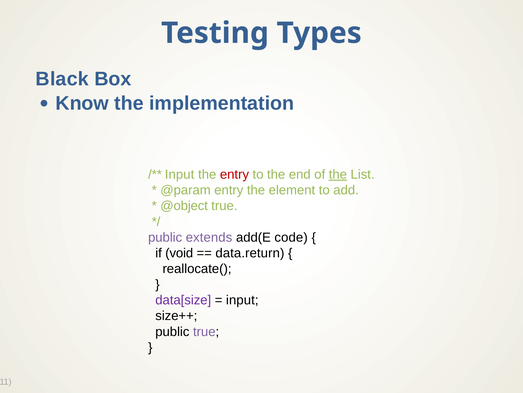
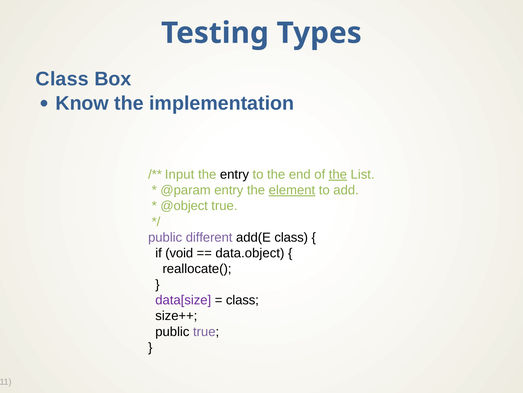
Black at (62, 79): Black -> Class
entry at (234, 174) colour: red -> black
element underline: none -> present
extends: extends -> different
add(E code: code -> class
data.return: data.return -> data.object
input at (242, 300): input -> class
